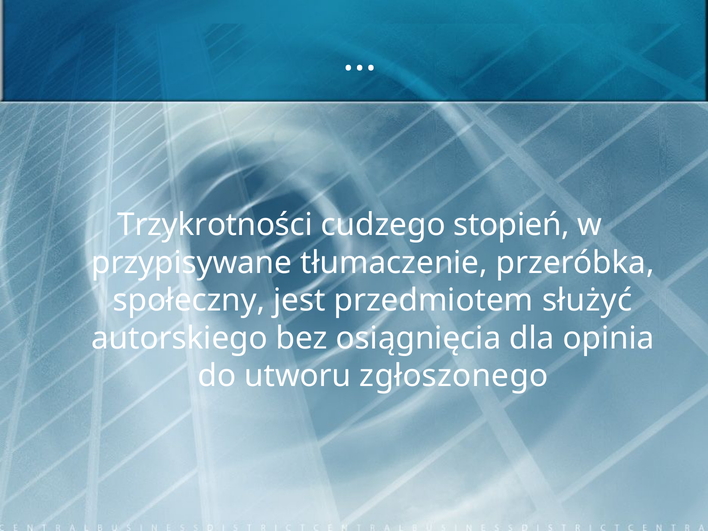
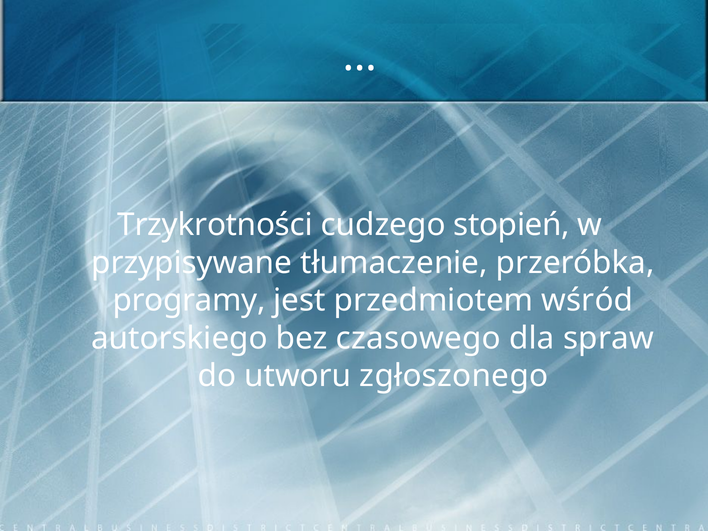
społeczny: społeczny -> programy
służyć: służyć -> wśród
osiągnięcia: osiągnięcia -> czasowego
opinia: opinia -> spraw
